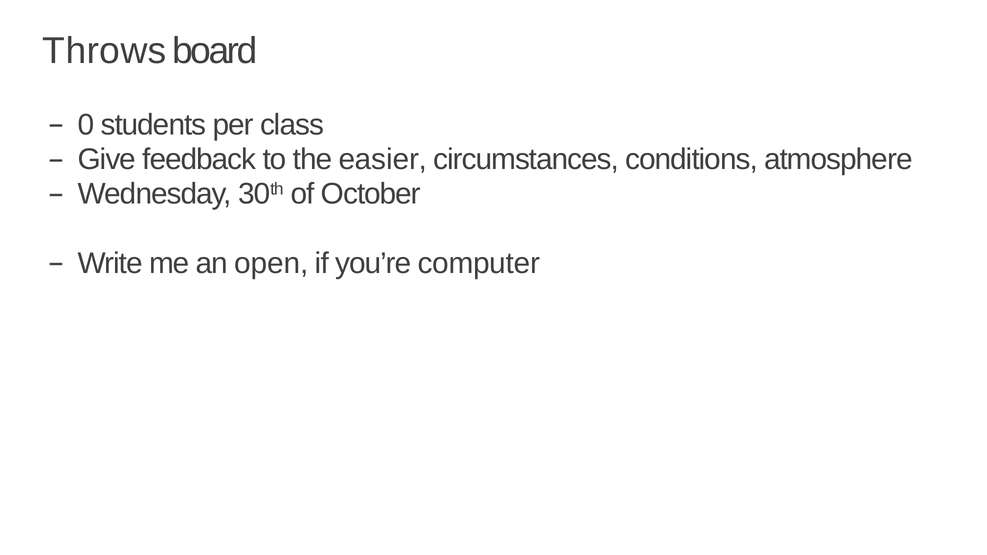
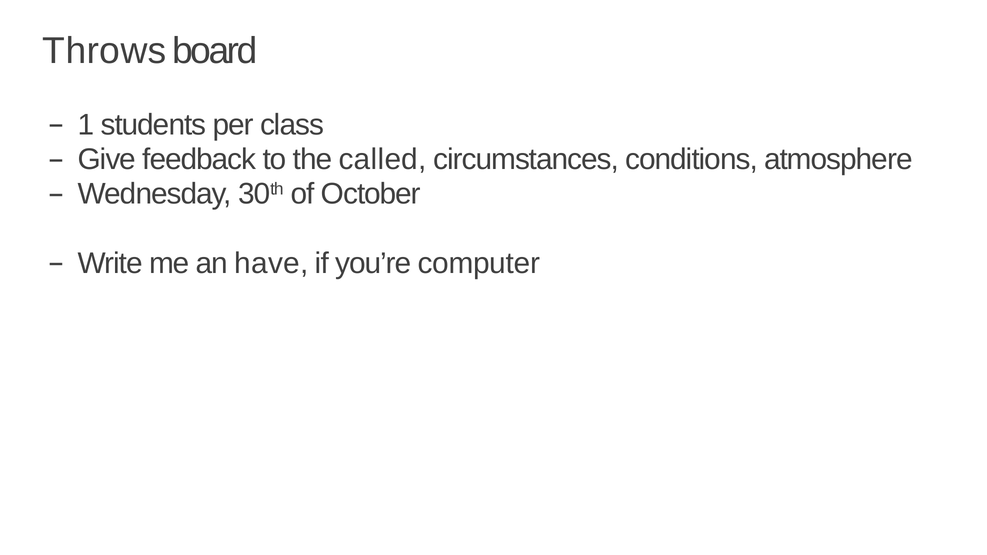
0: 0 -> 1
easier: easier -> called
open: open -> have
